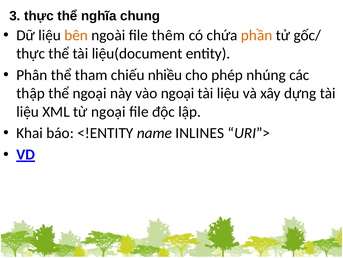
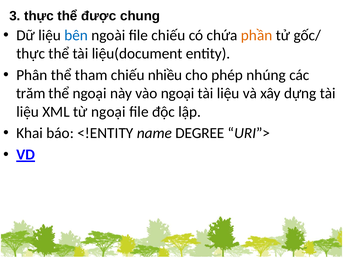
nghĩa: nghĩa -> được
bên colour: orange -> blue
file thêm: thêm -> chiếu
thập: thập -> trăm
INLINES: INLINES -> DEGREE
